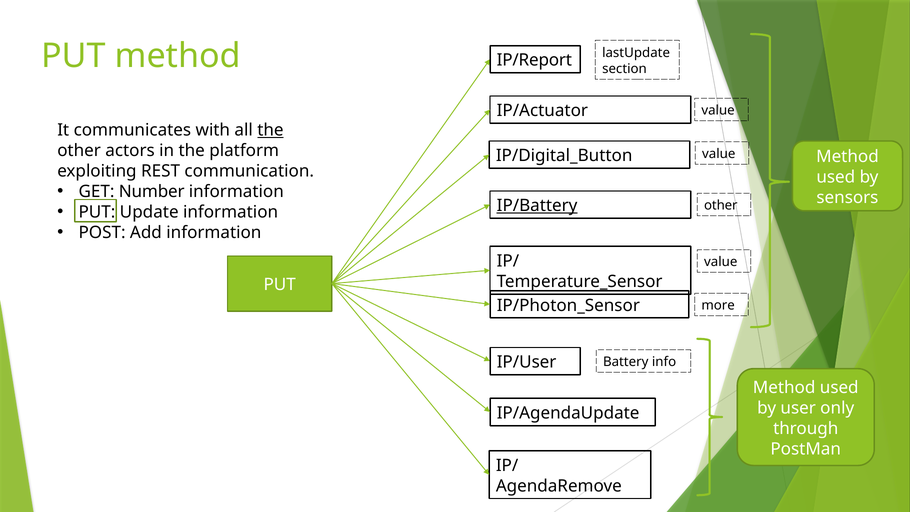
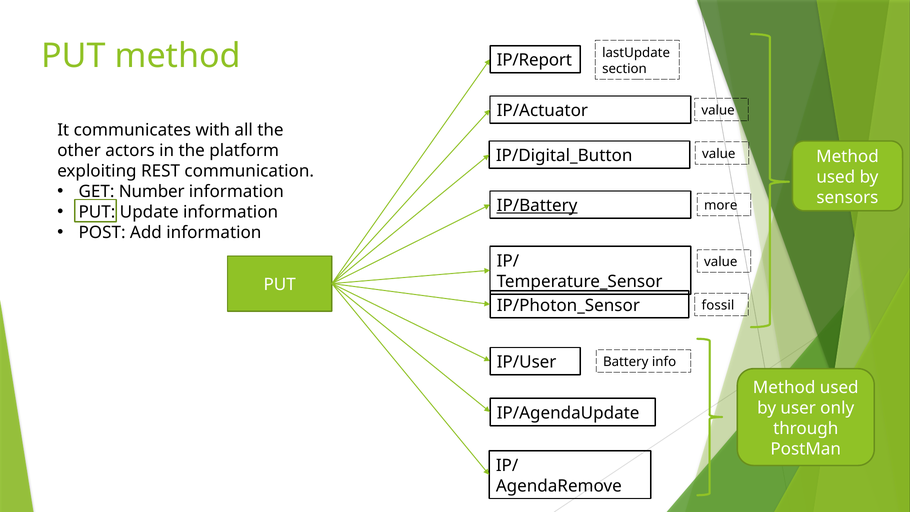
the at (270, 130) underline: present -> none
other at (721, 206): other -> more
more: more -> fossil
